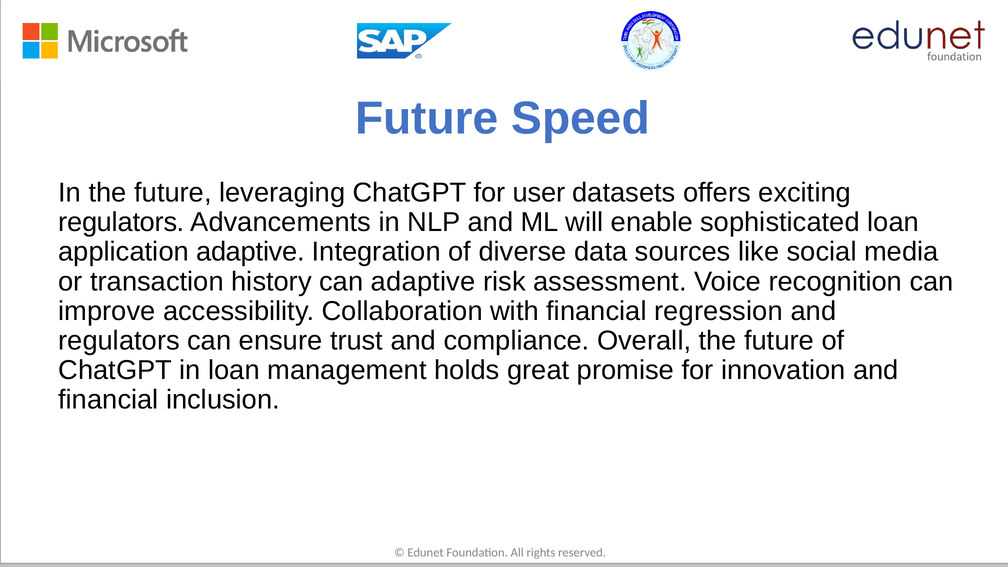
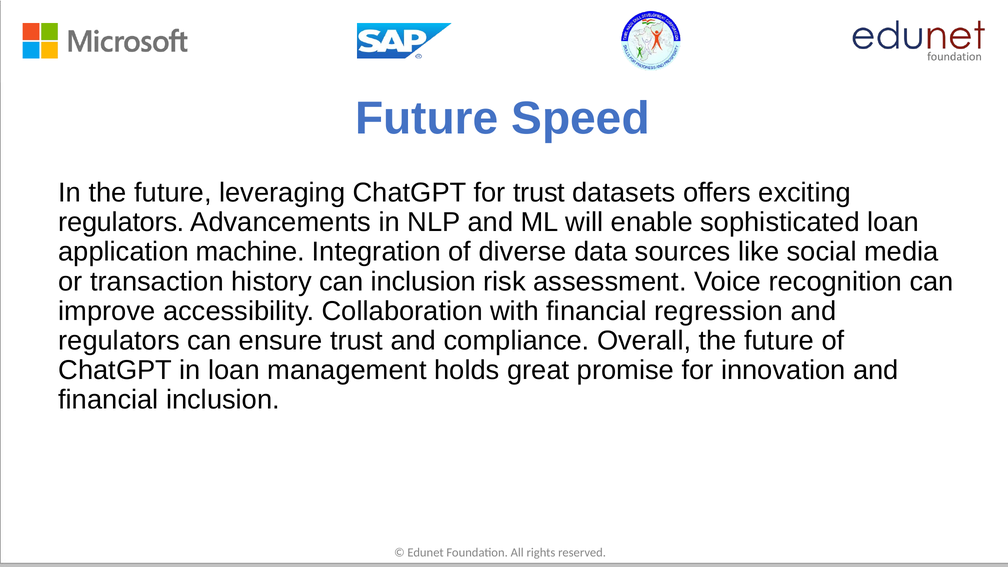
for user: user -> trust
application adaptive: adaptive -> machine
can adaptive: adaptive -> inclusion
